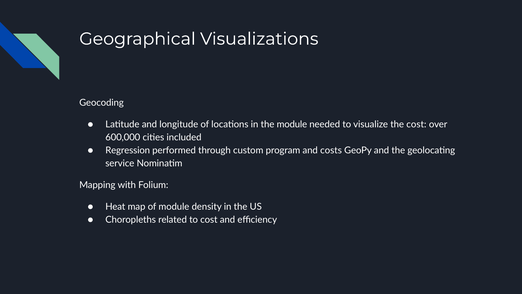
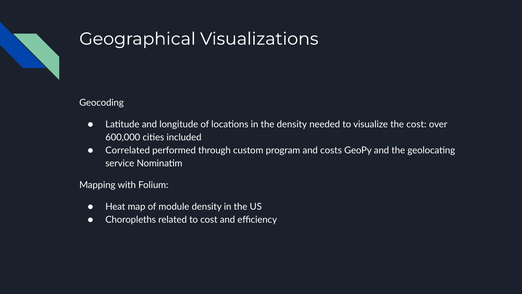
the module: module -> density
Regression: Regression -> Correlated
